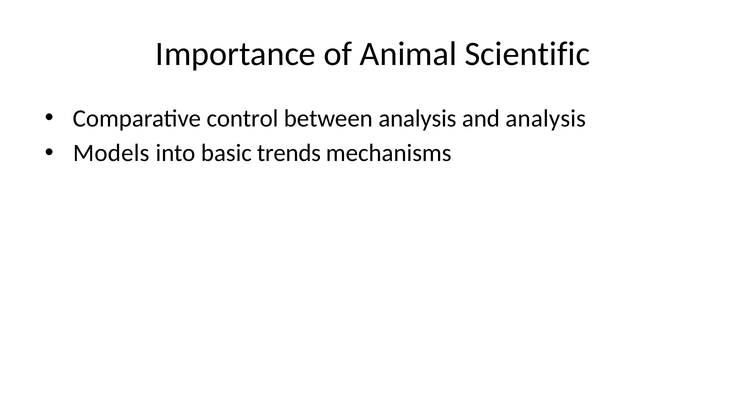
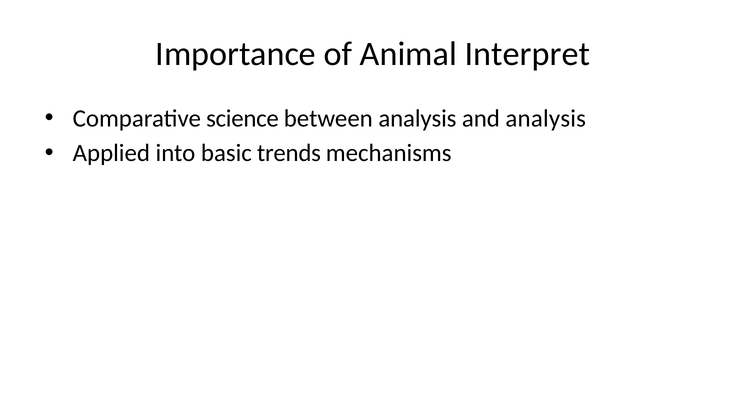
Scientific: Scientific -> Interpret
control: control -> science
Models: Models -> Applied
